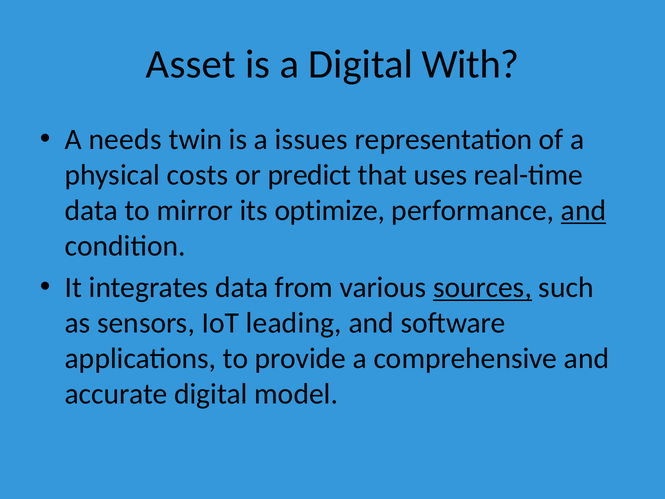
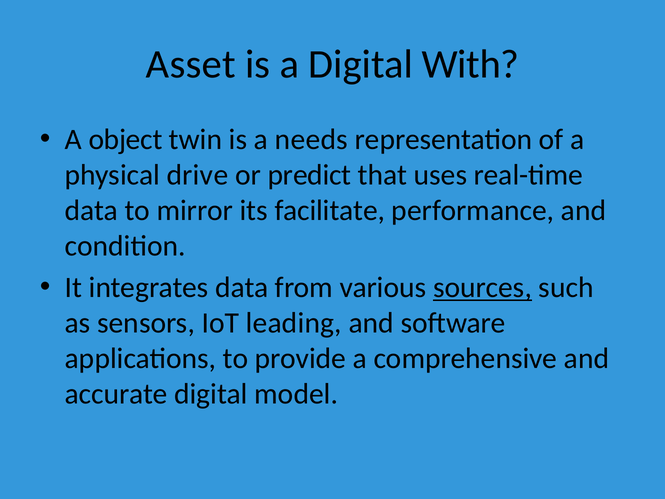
needs: needs -> object
issues: issues -> needs
costs: costs -> drive
optimize: optimize -> facilitate
and at (584, 211) underline: present -> none
